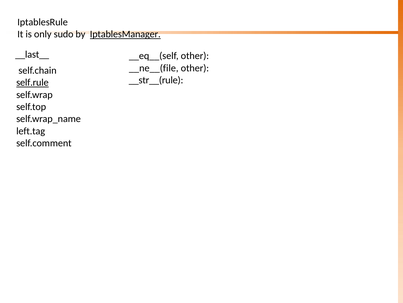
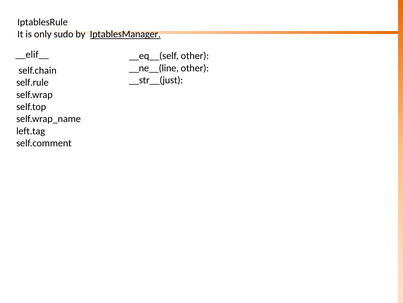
__last__: __last__ -> __elif__
__ne__(file: __ne__(file -> __ne__(line
__str__(rule: __str__(rule -> __str__(just
self.rule underline: present -> none
